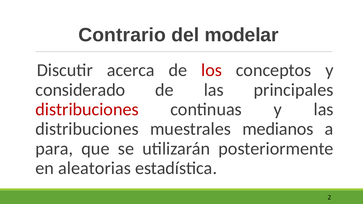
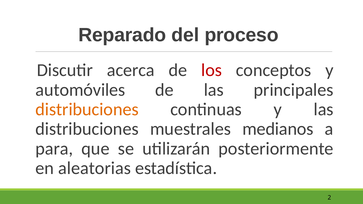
Contrario: Contrario -> Reparado
modelar: modelar -> proceso
considerado: considerado -> automóviles
distribuciones at (87, 109) colour: red -> orange
